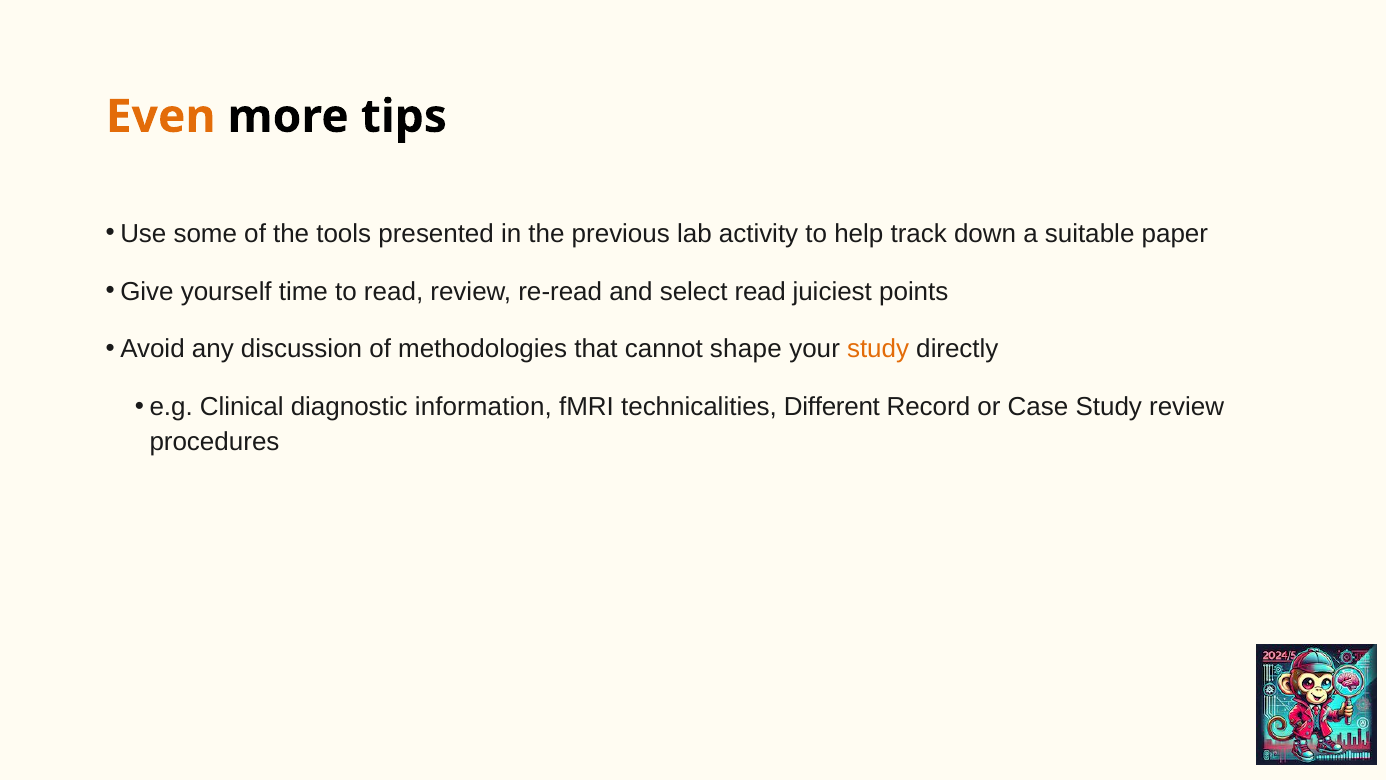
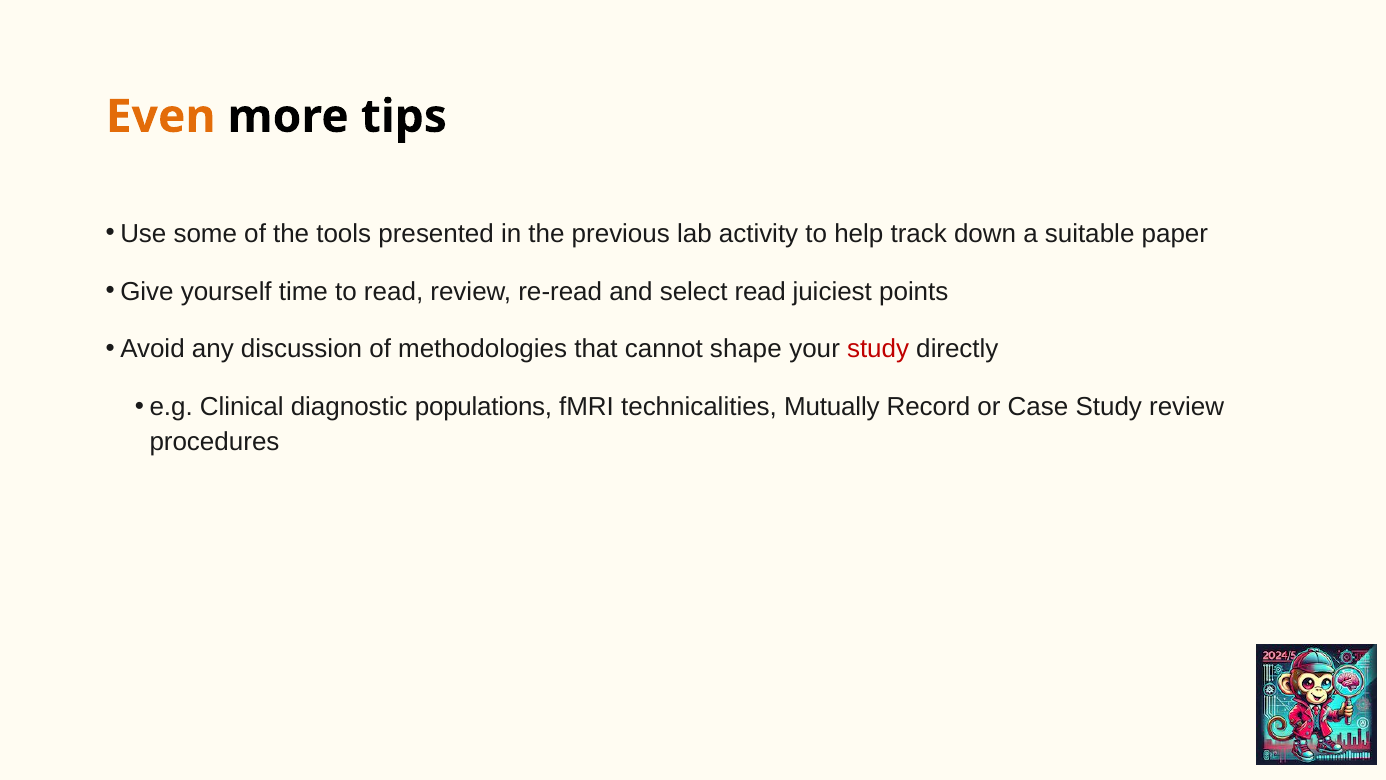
study at (878, 349) colour: orange -> red
information: information -> populations
Different: Different -> Mutually
